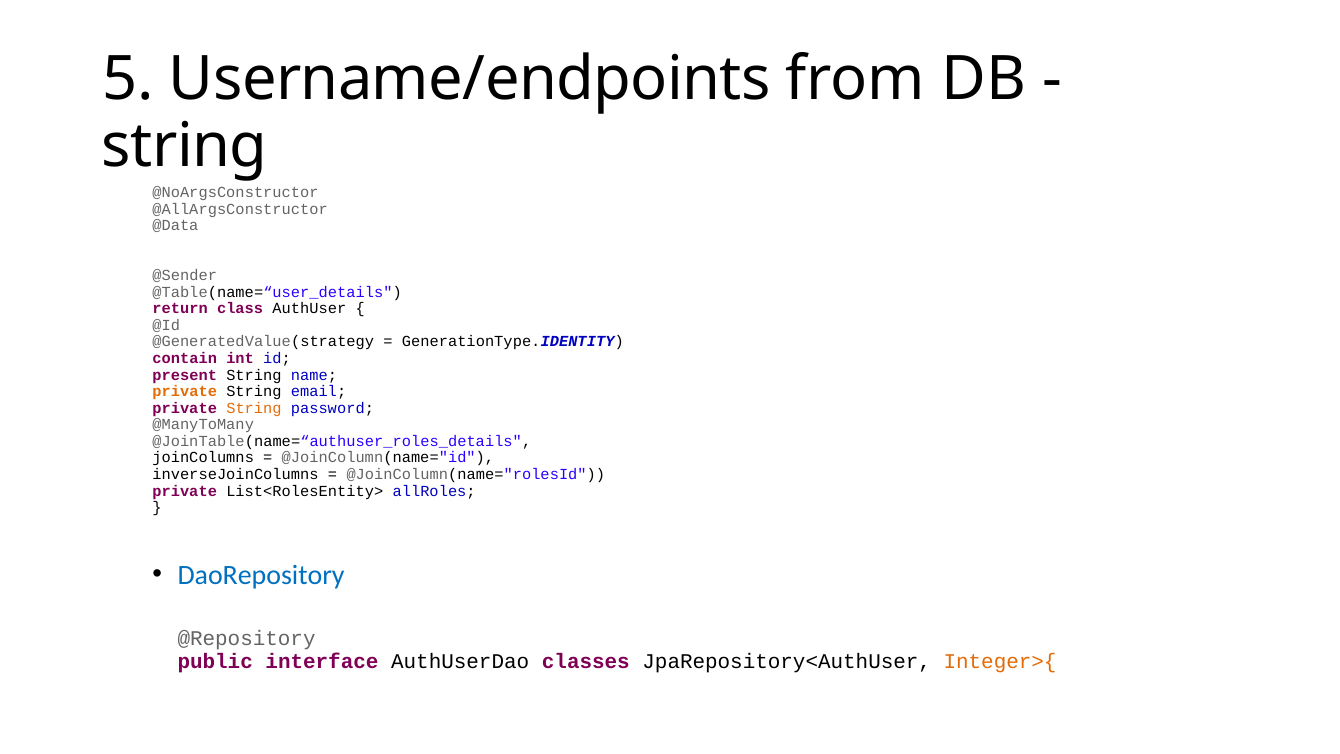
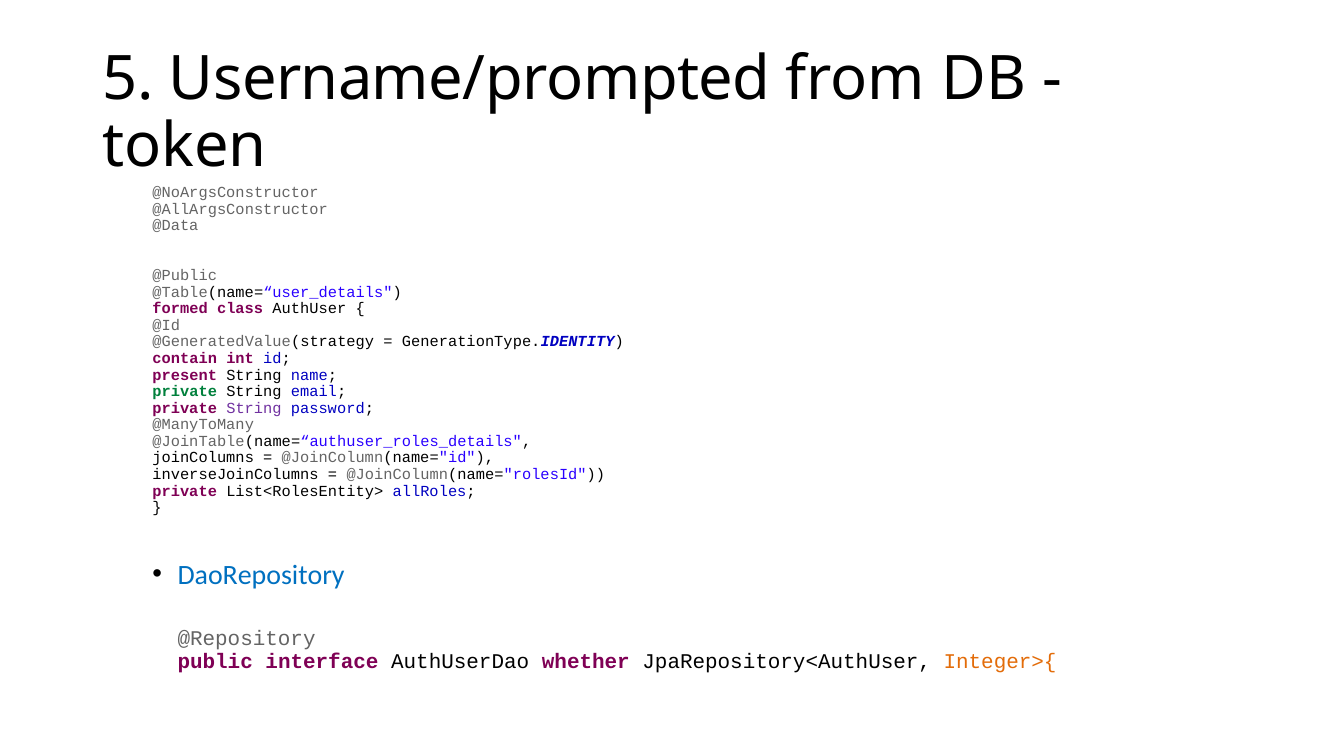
Username/endpoints: Username/endpoints -> Username/prompted
string at (185, 146): string -> token
@Sender: @Sender -> @Public
return: return -> formed
private at (185, 391) colour: orange -> green
String at (254, 408) colour: orange -> purple
classes: classes -> whether
